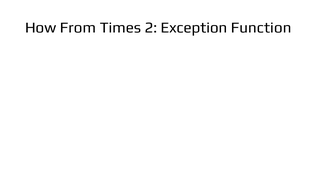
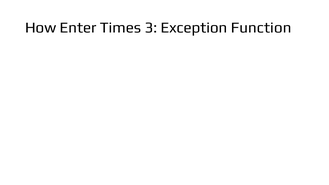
From: From -> Enter
2: 2 -> 3
